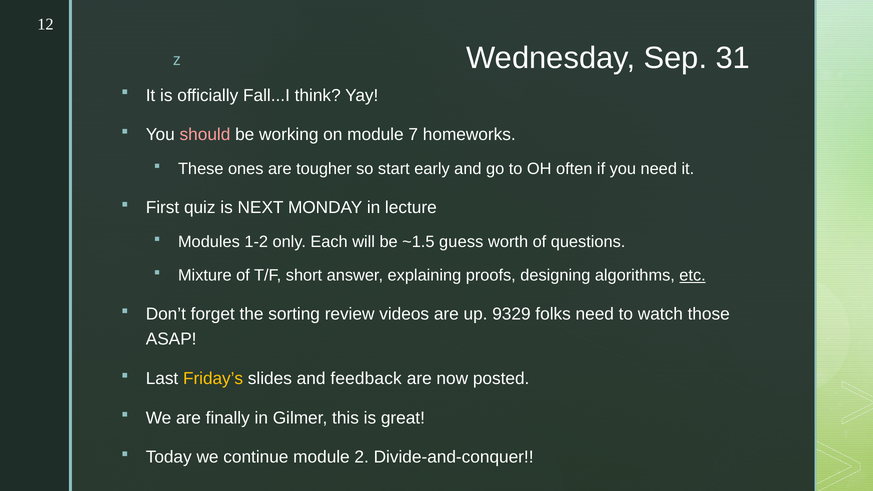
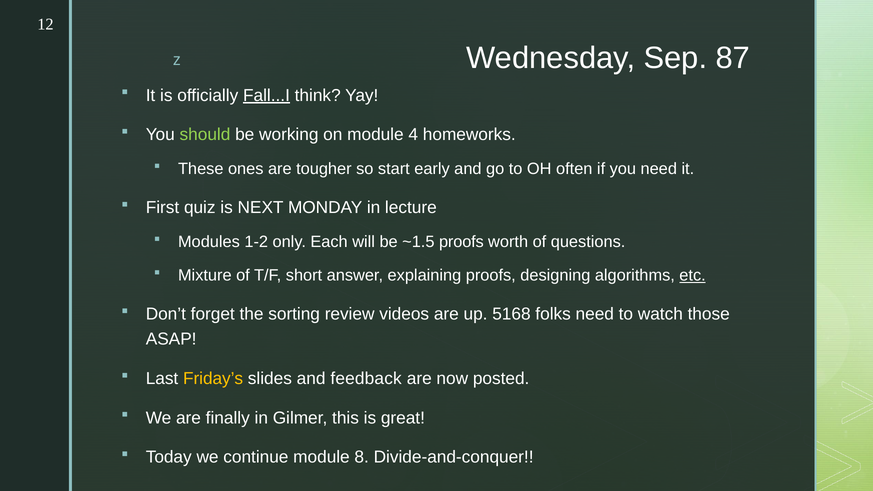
31: 31 -> 87
Fall...I underline: none -> present
should colour: pink -> light green
7: 7 -> 4
~1.5 guess: guess -> proofs
9329: 9329 -> 5168
2: 2 -> 8
